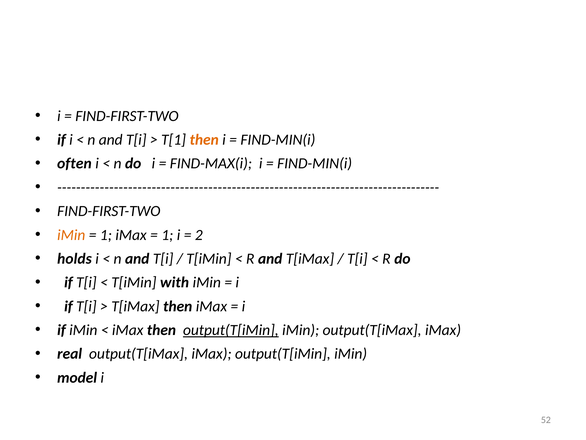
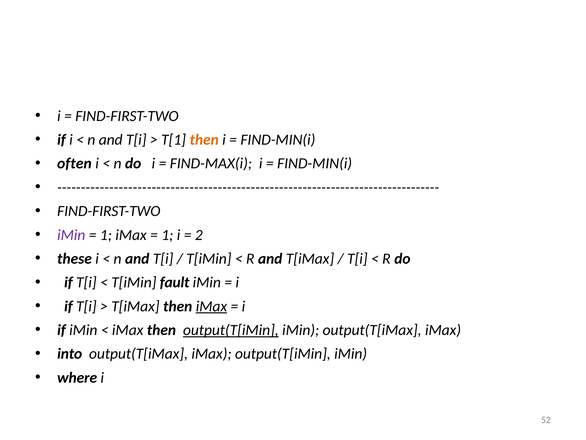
iMin at (71, 235) colour: orange -> purple
holds: holds -> these
with: with -> fault
iMax at (211, 306) underline: none -> present
real: real -> into
model: model -> where
